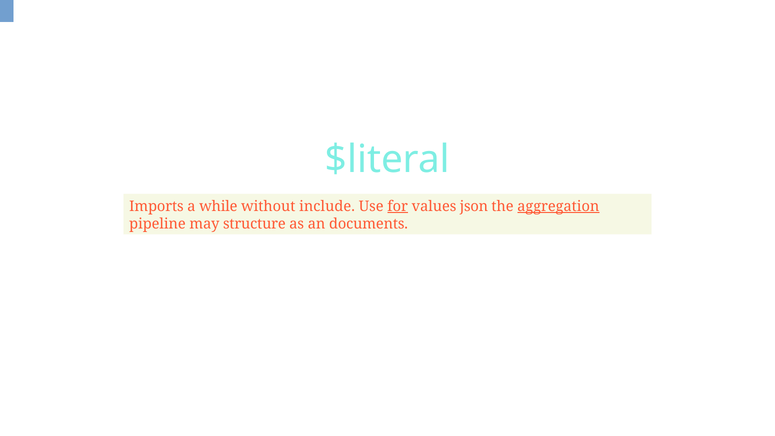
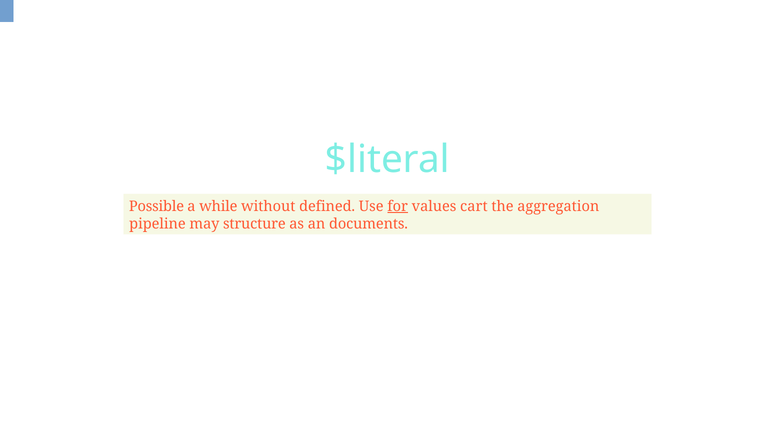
Imports: Imports -> Possible
include: include -> defined
json: json -> cart
aggregation underline: present -> none
